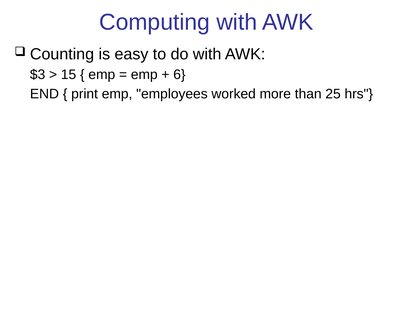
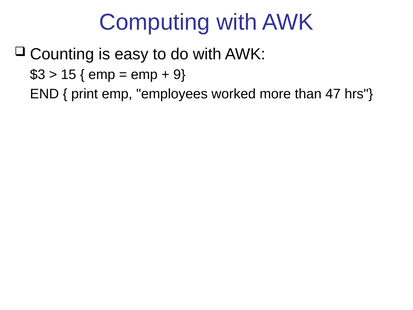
6: 6 -> 9
25: 25 -> 47
